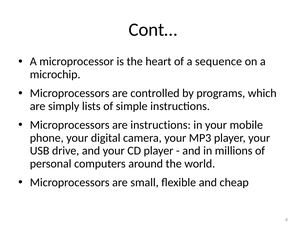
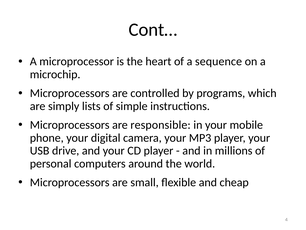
are instructions: instructions -> responsible
